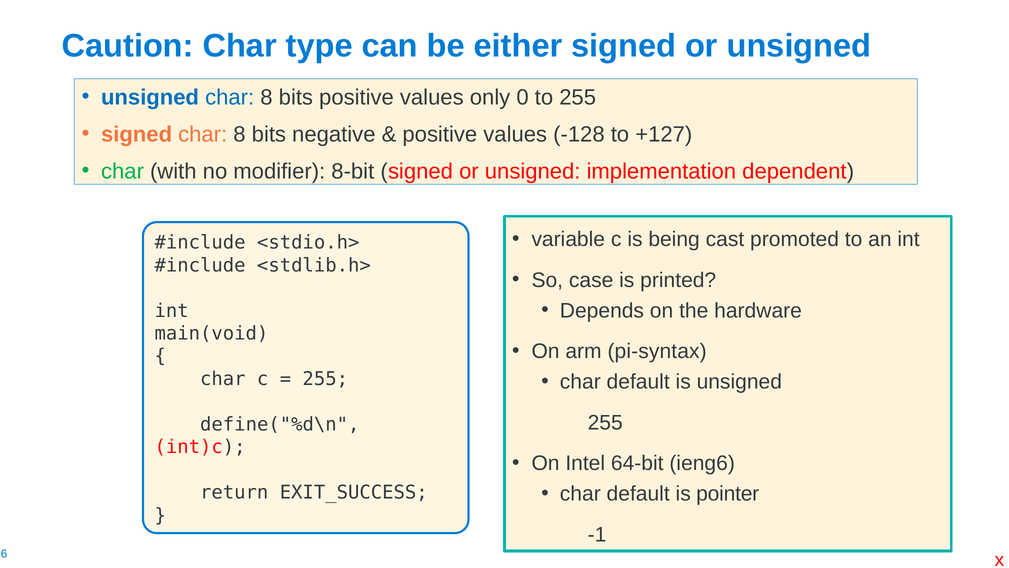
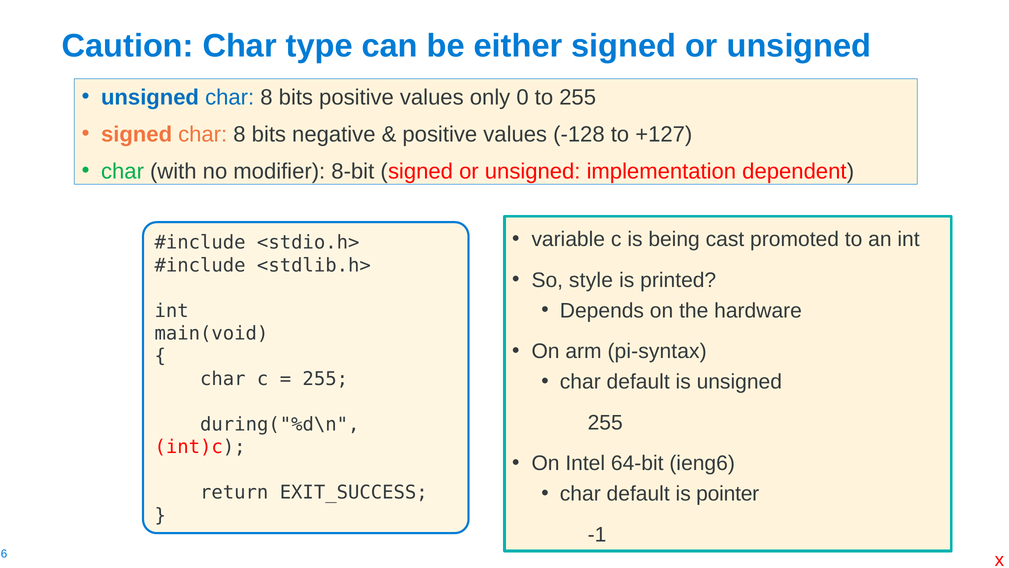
case: case -> style
define("%d\n: define("%d\n -> during("%d\n
